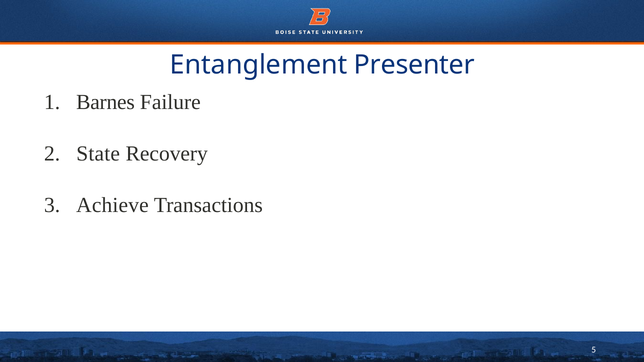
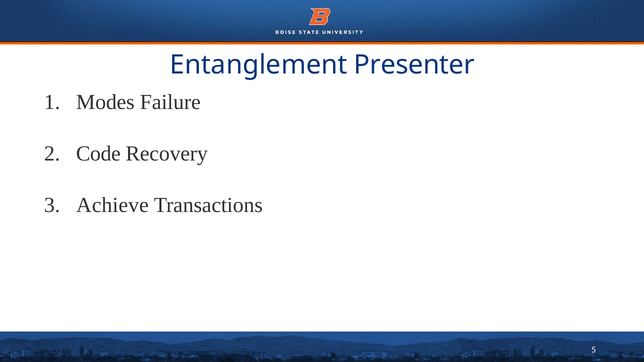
Barnes: Barnes -> Modes
State: State -> Code
